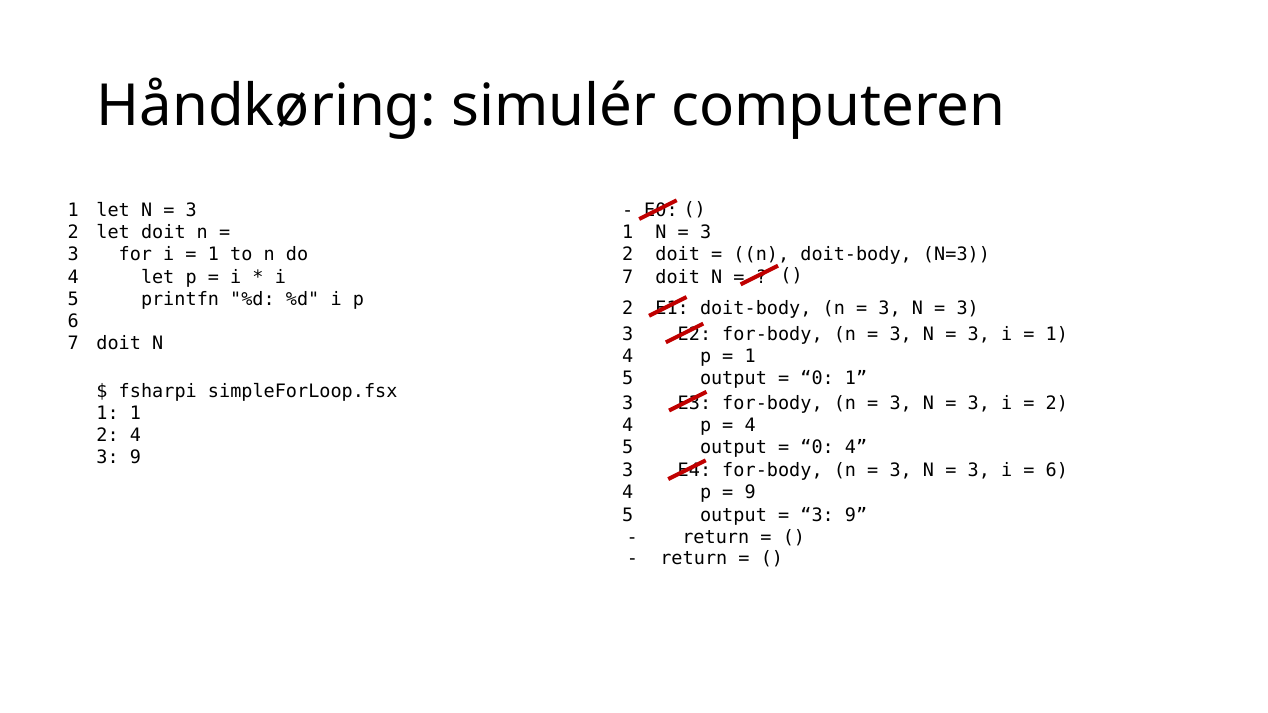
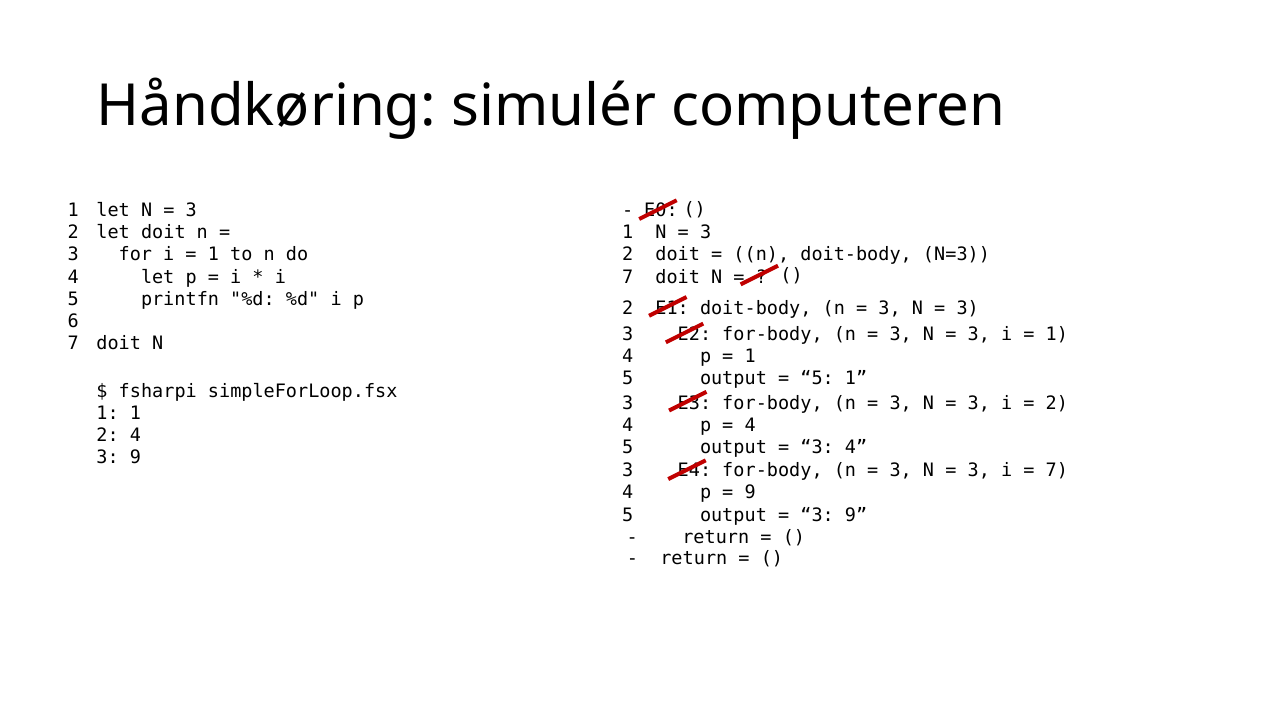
0 at (817, 379): 0 -> 5
0 at (817, 448): 0 -> 3
6 at (1057, 471): 6 -> 7
